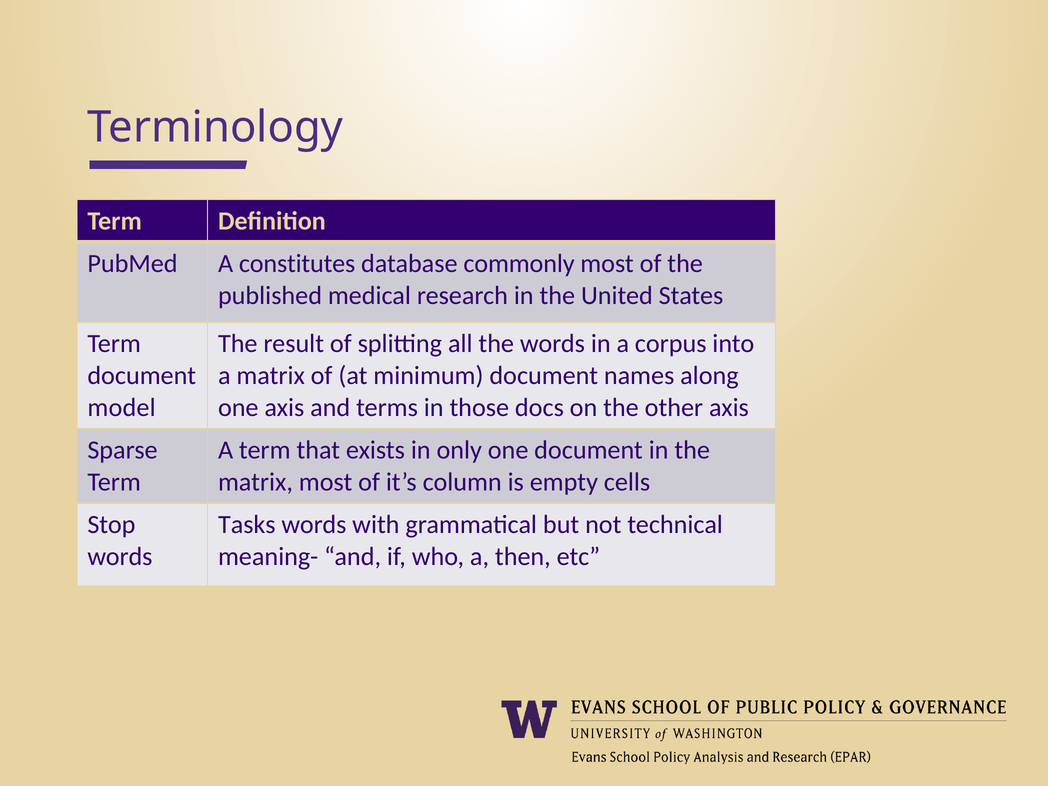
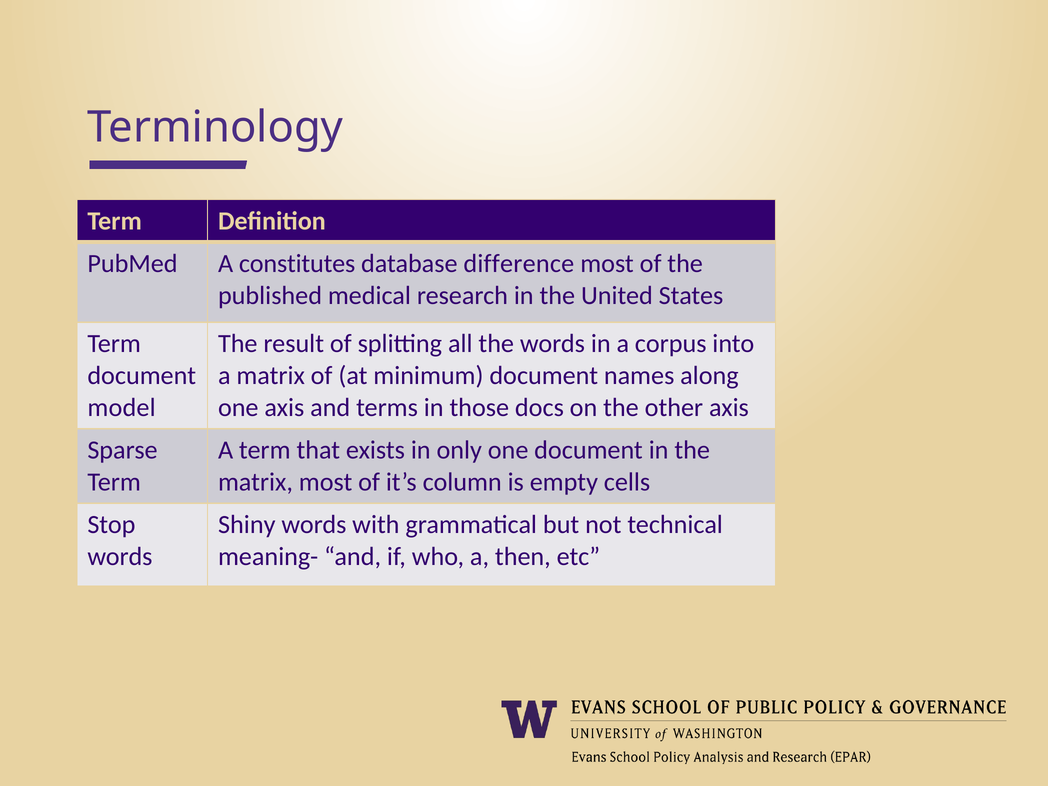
commonly: commonly -> difference
Tasks: Tasks -> Shiny
